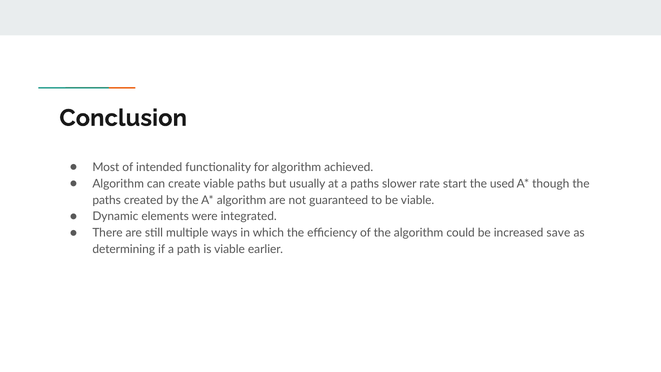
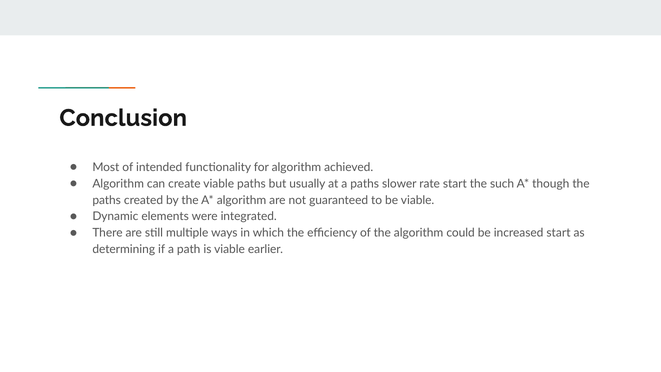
used: used -> such
increased save: save -> start
